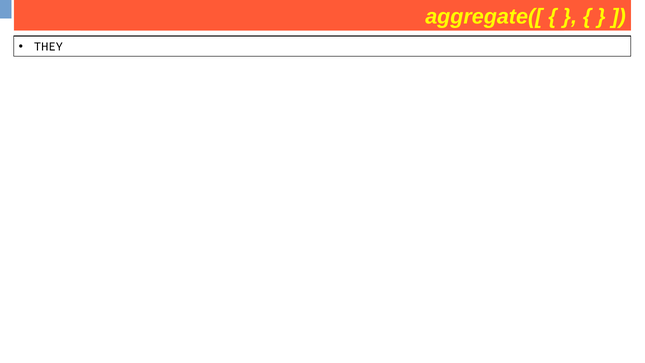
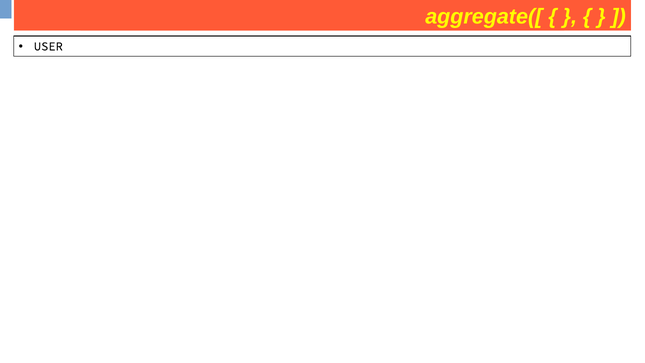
THEY: THEY -> USER
